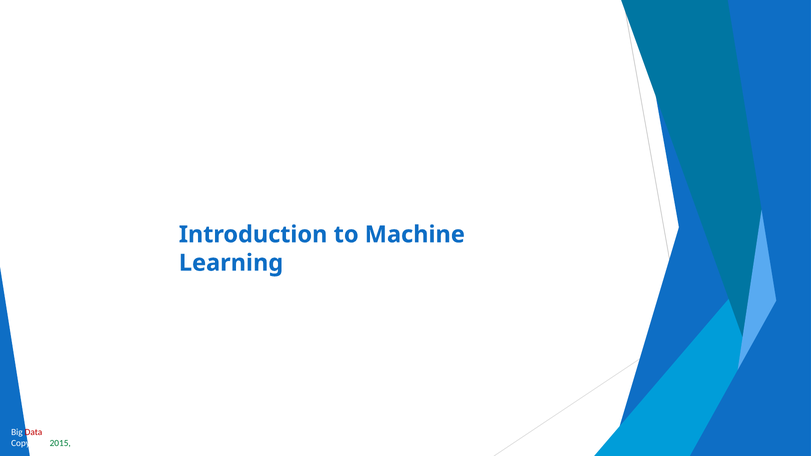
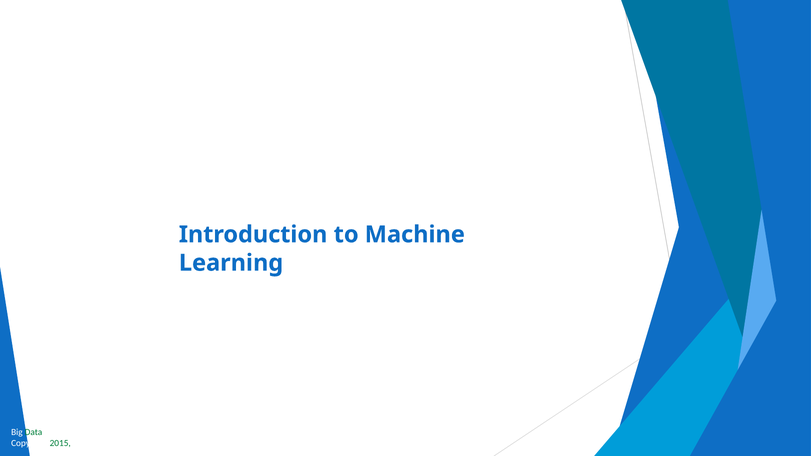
Data colour: red -> green
